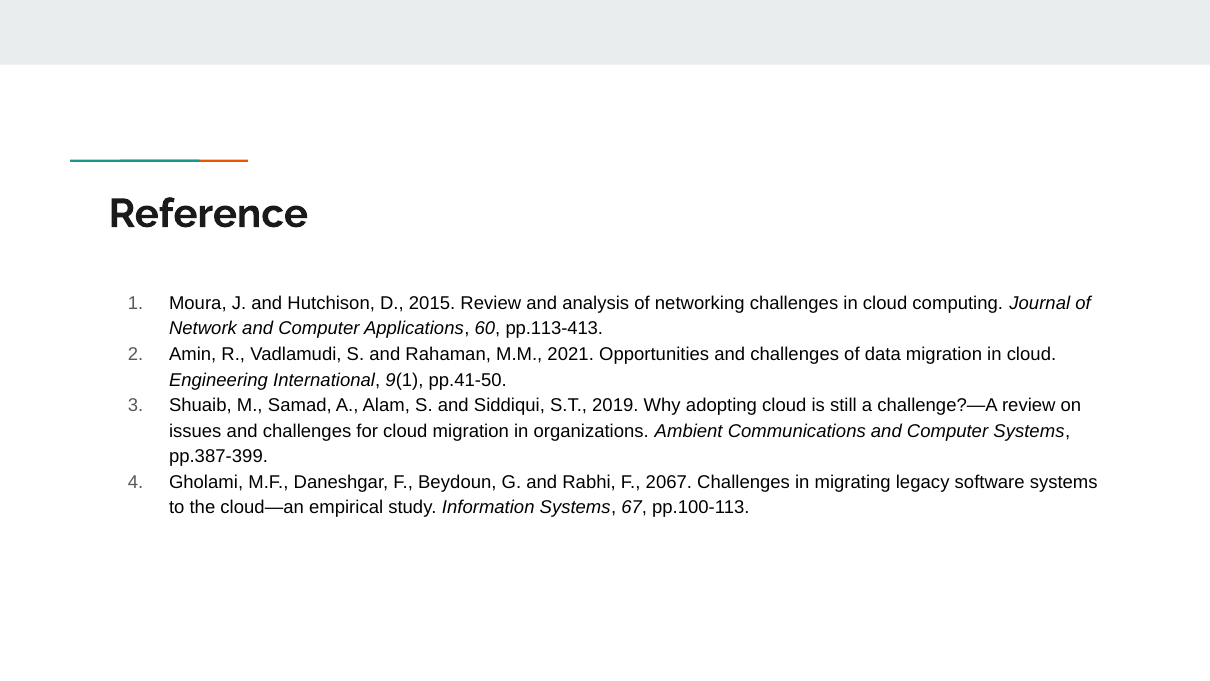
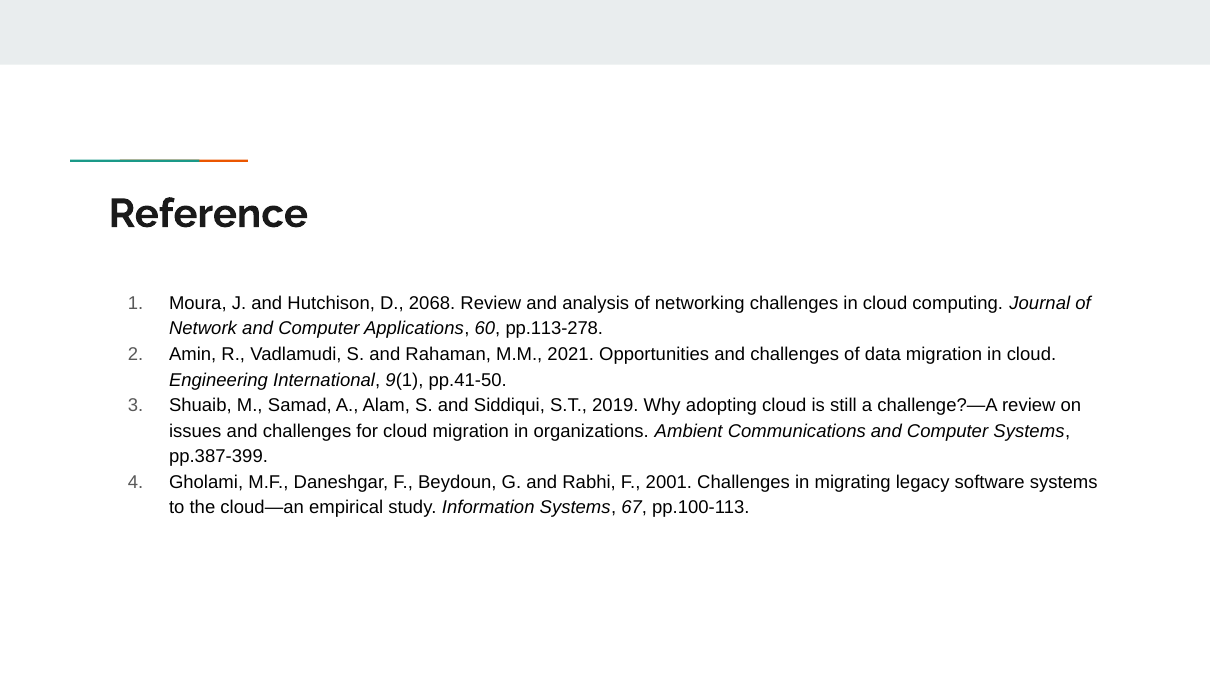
2015: 2015 -> 2068
pp.113-413: pp.113-413 -> pp.113-278
2067: 2067 -> 2001
